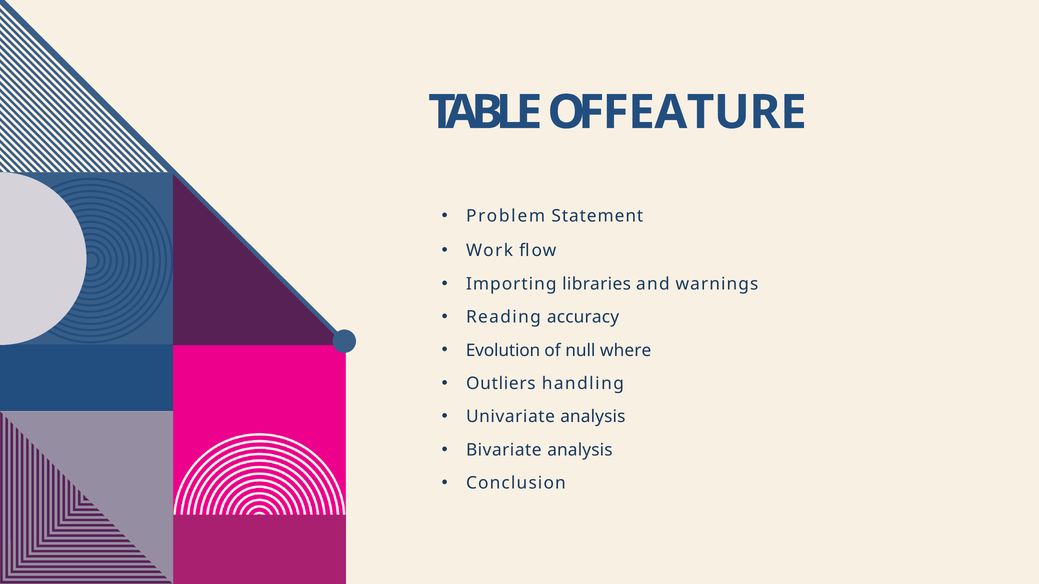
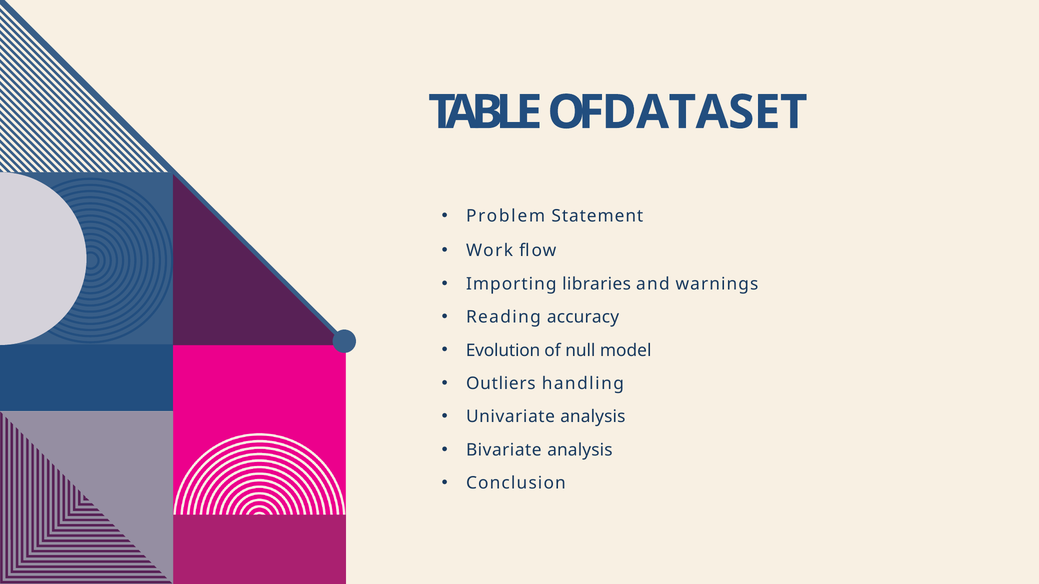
FEATURE: FEATURE -> DATASET
where: where -> model
